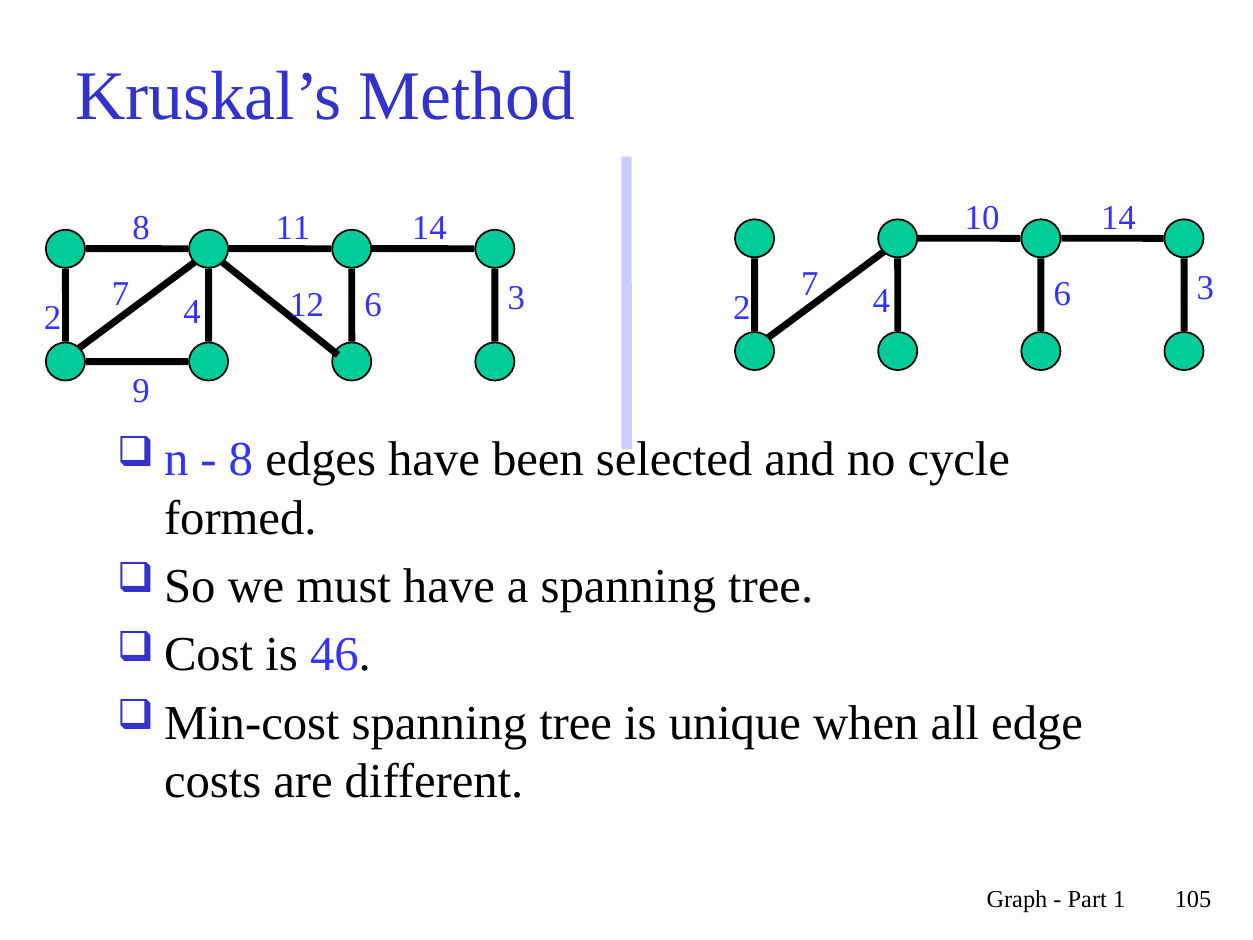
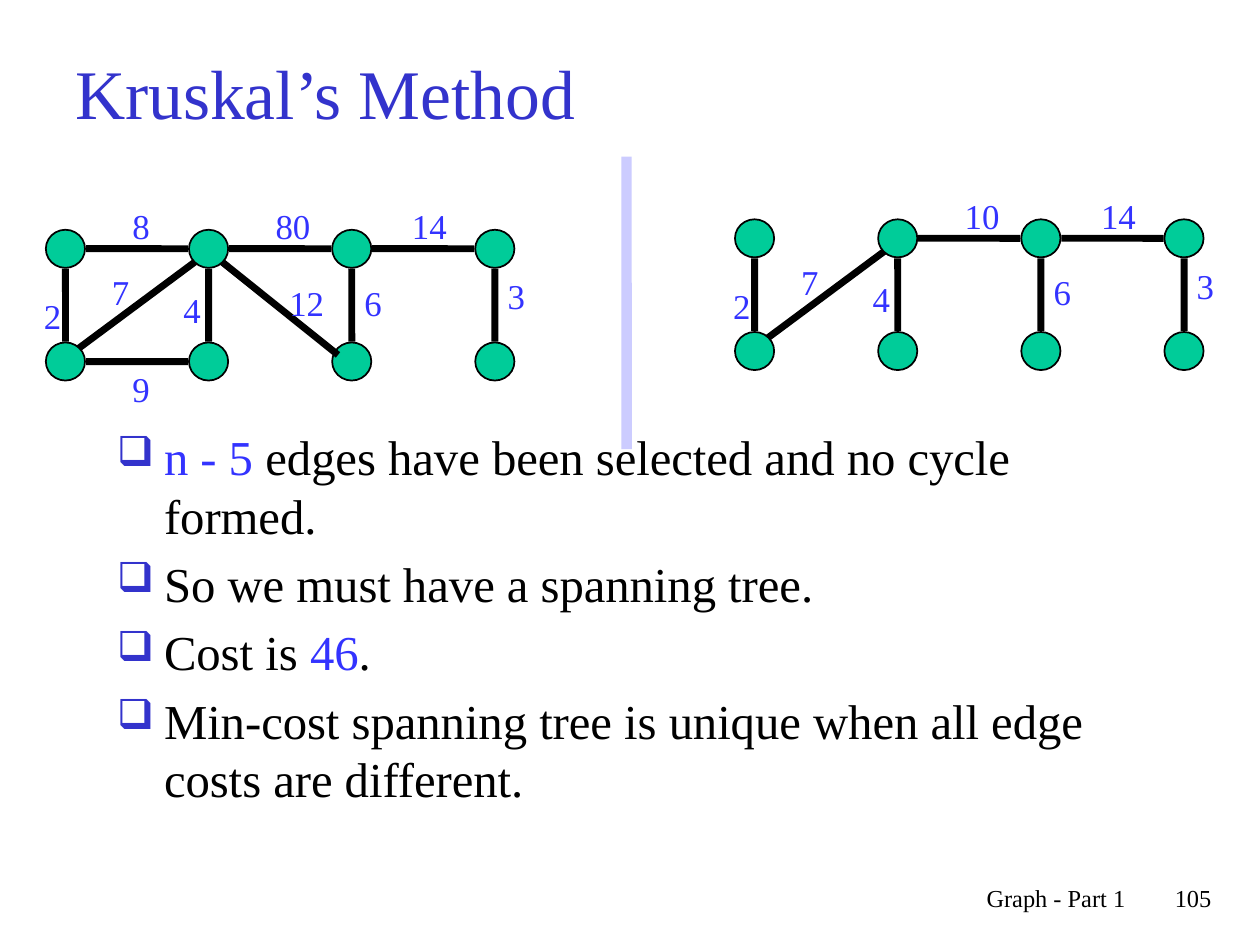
11: 11 -> 80
8 at (241, 459): 8 -> 5
